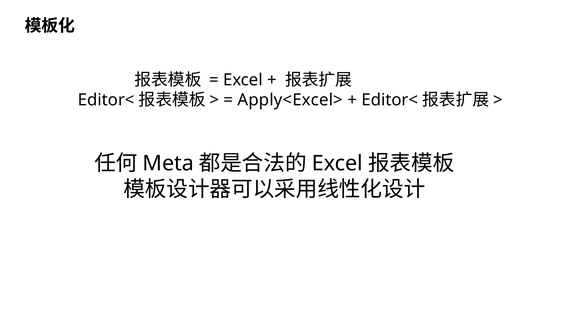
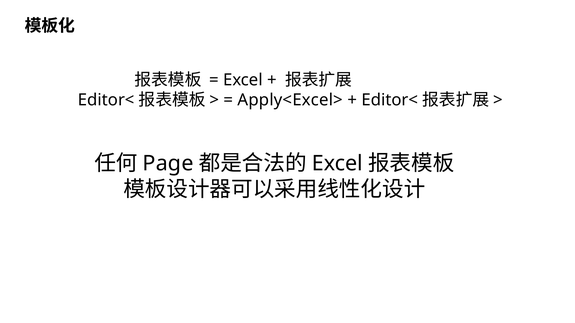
Meta: Meta -> Page
